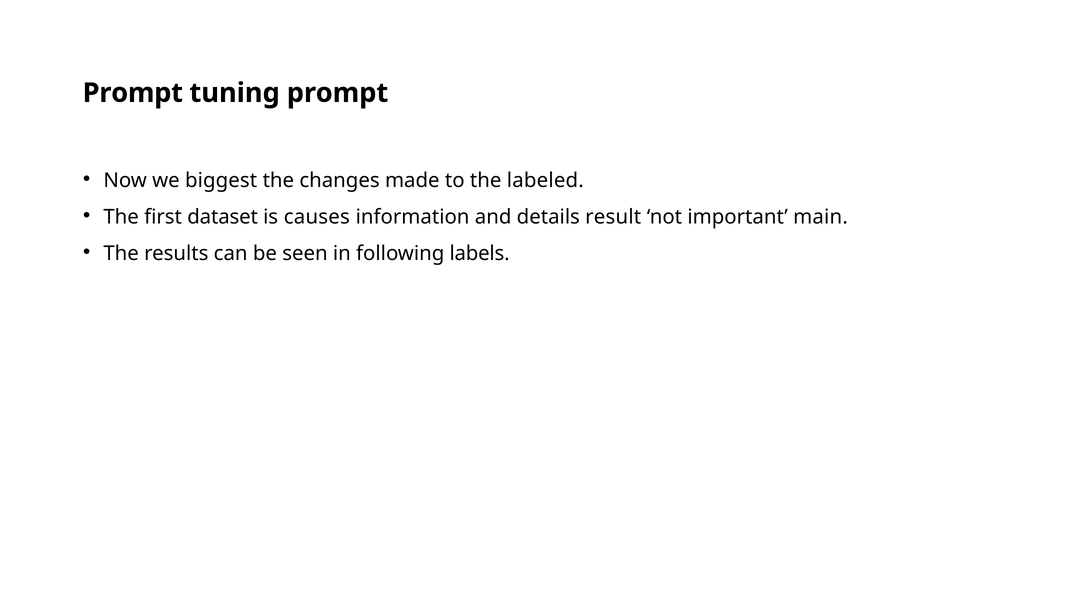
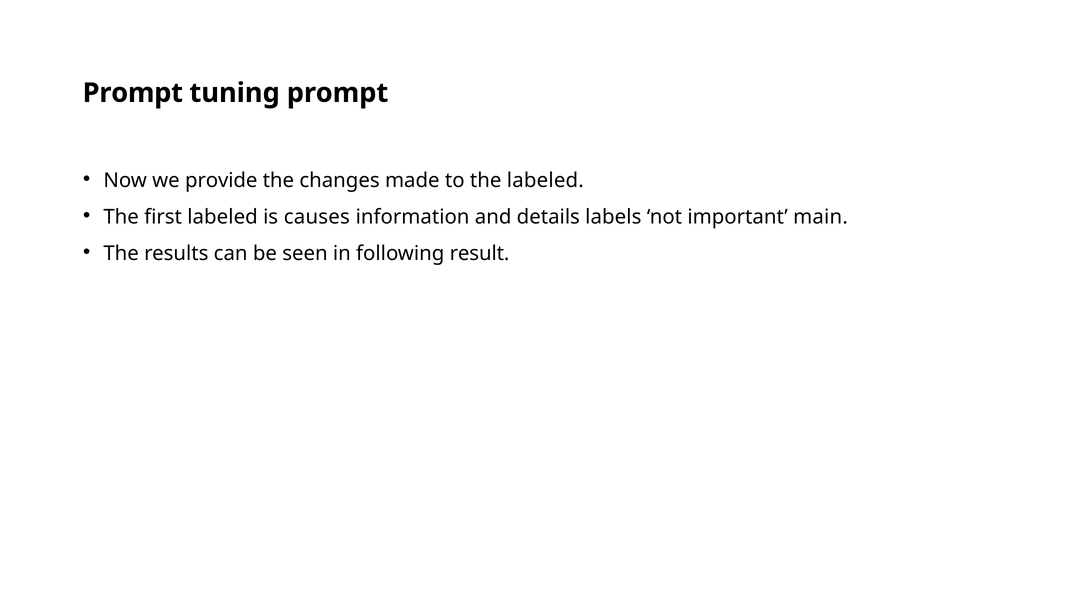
biggest: biggest -> provide
first dataset: dataset -> labeled
result: result -> labels
labels: labels -> result
